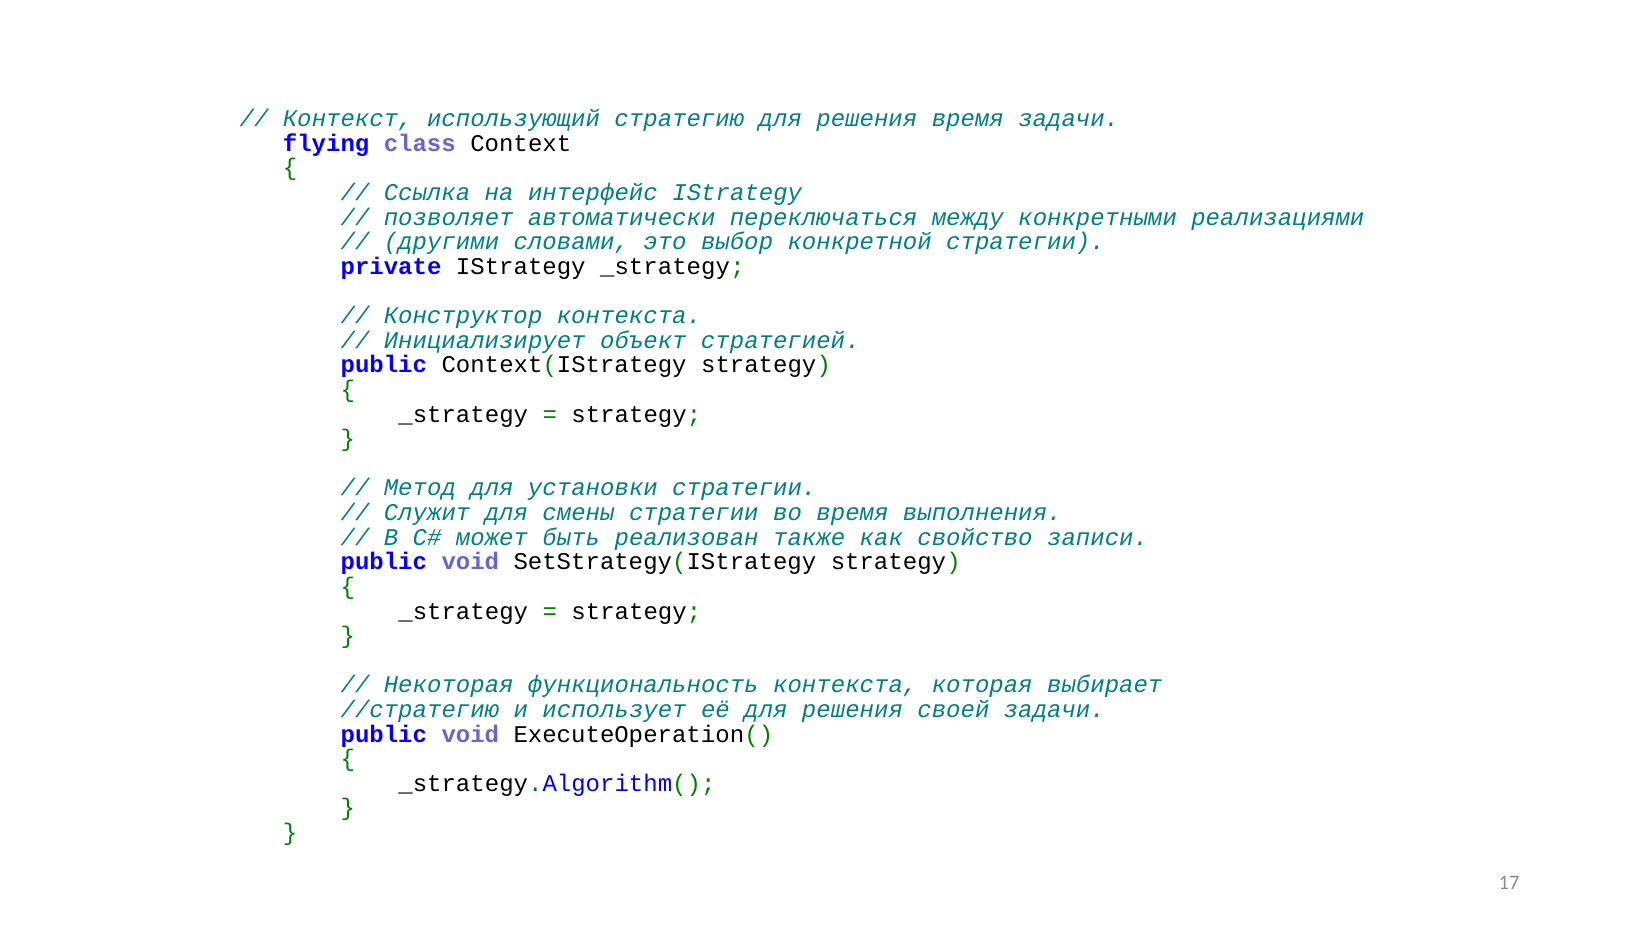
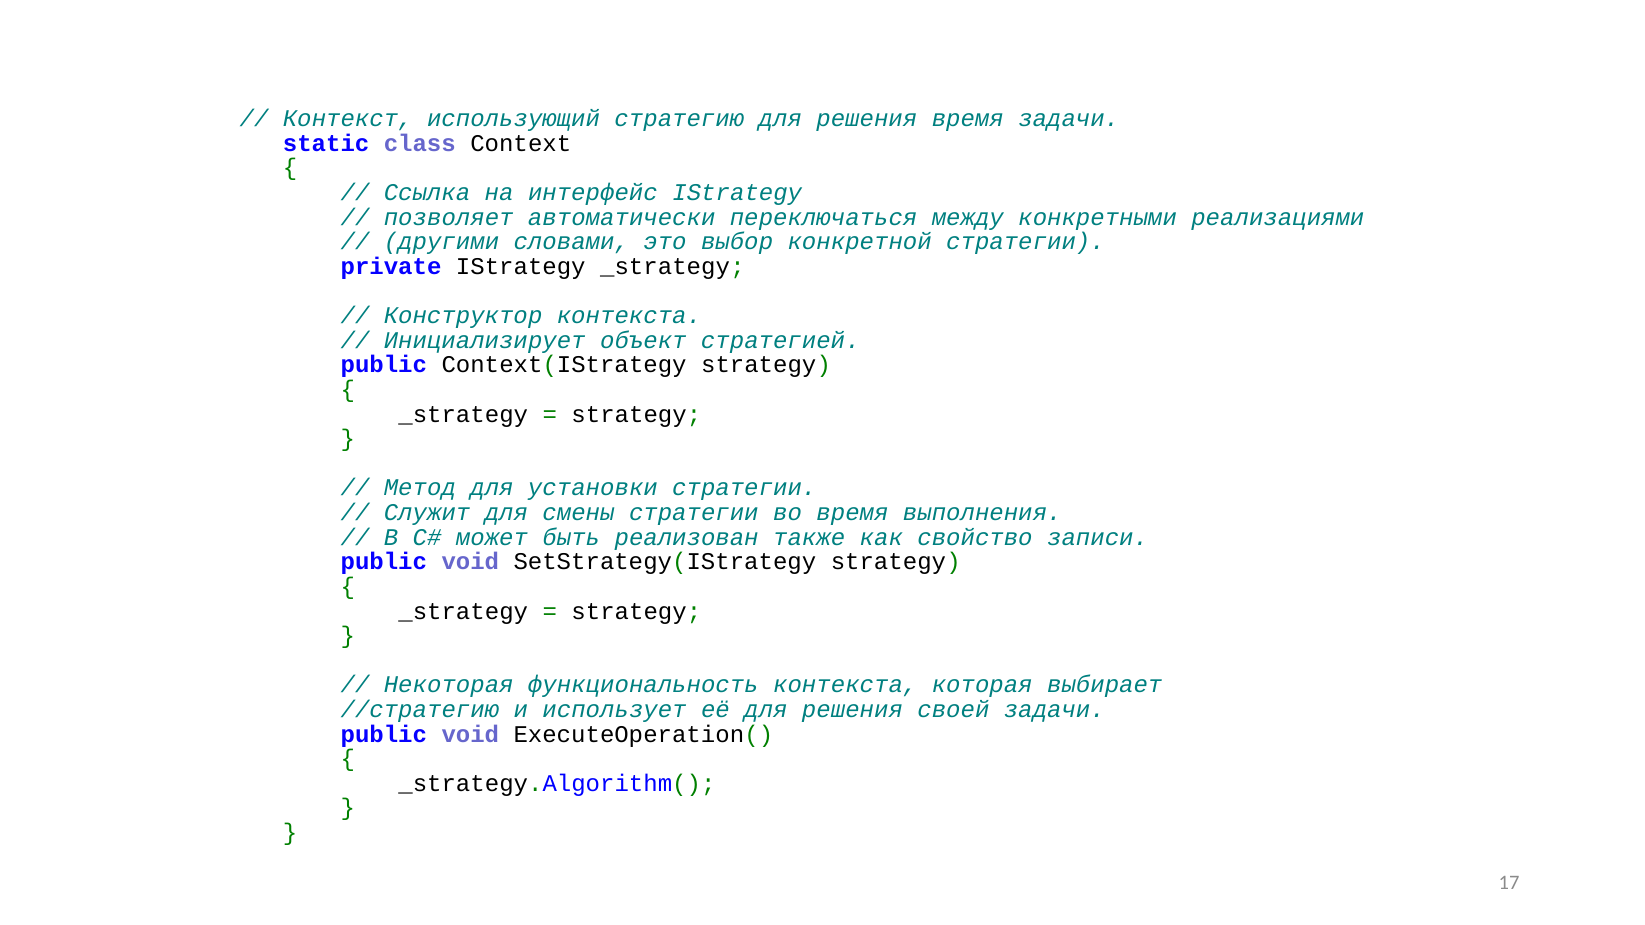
flying: flying -> static
